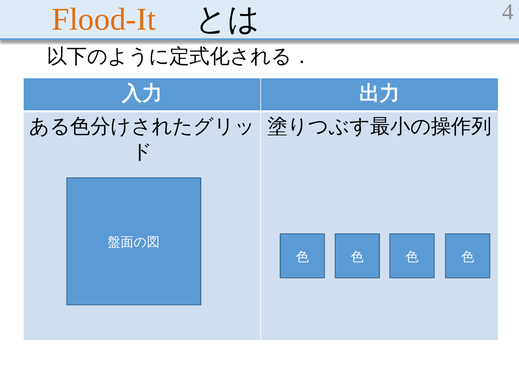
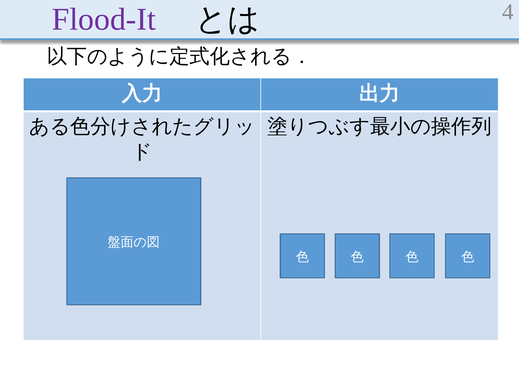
Flood-It colour: orange -> purple
